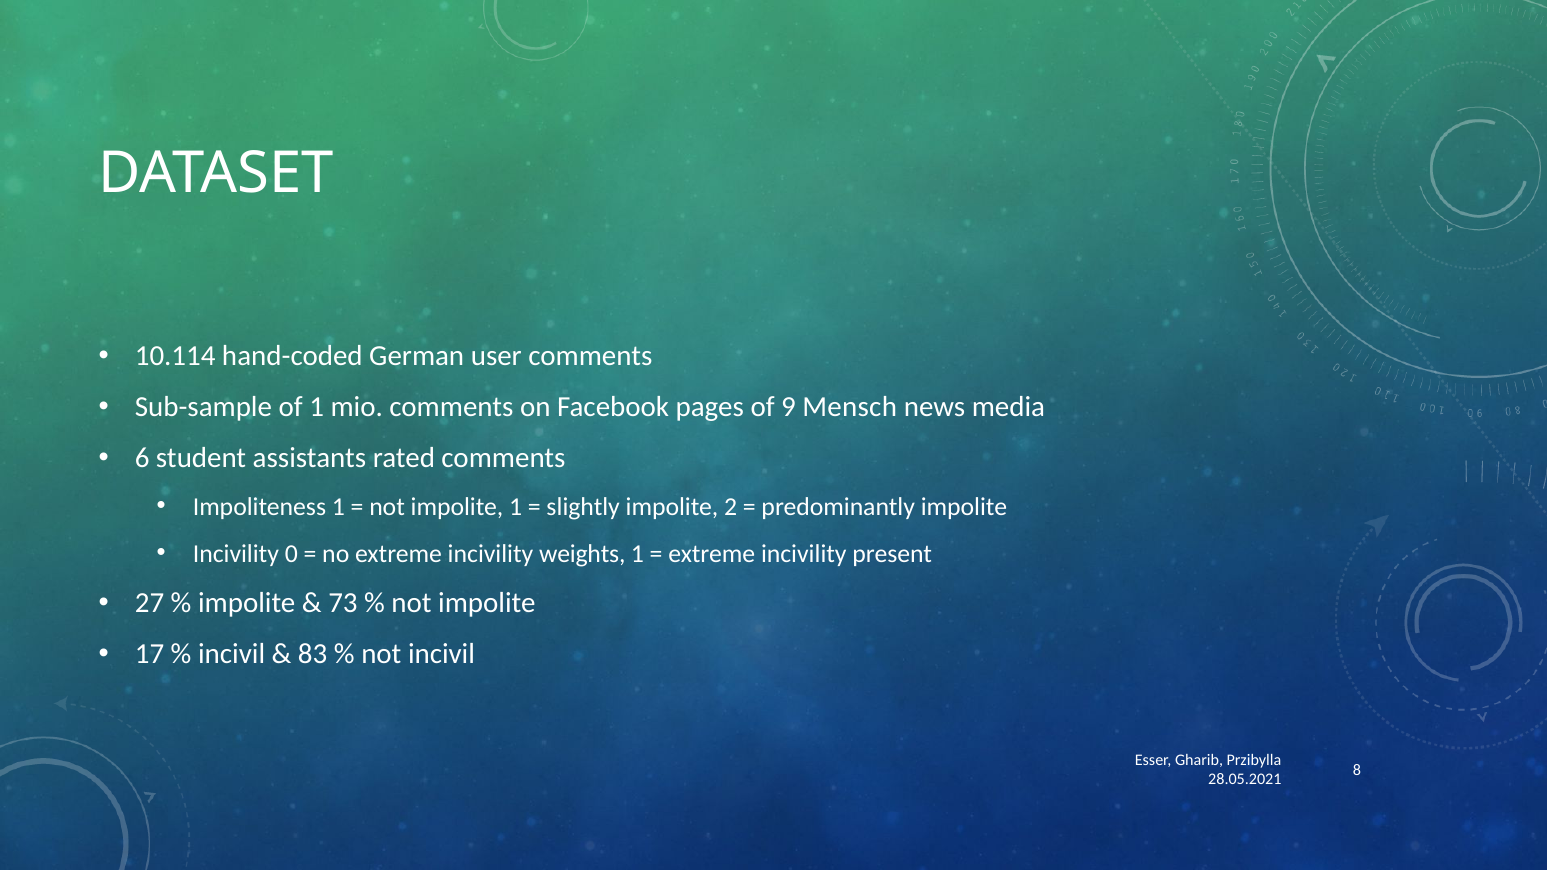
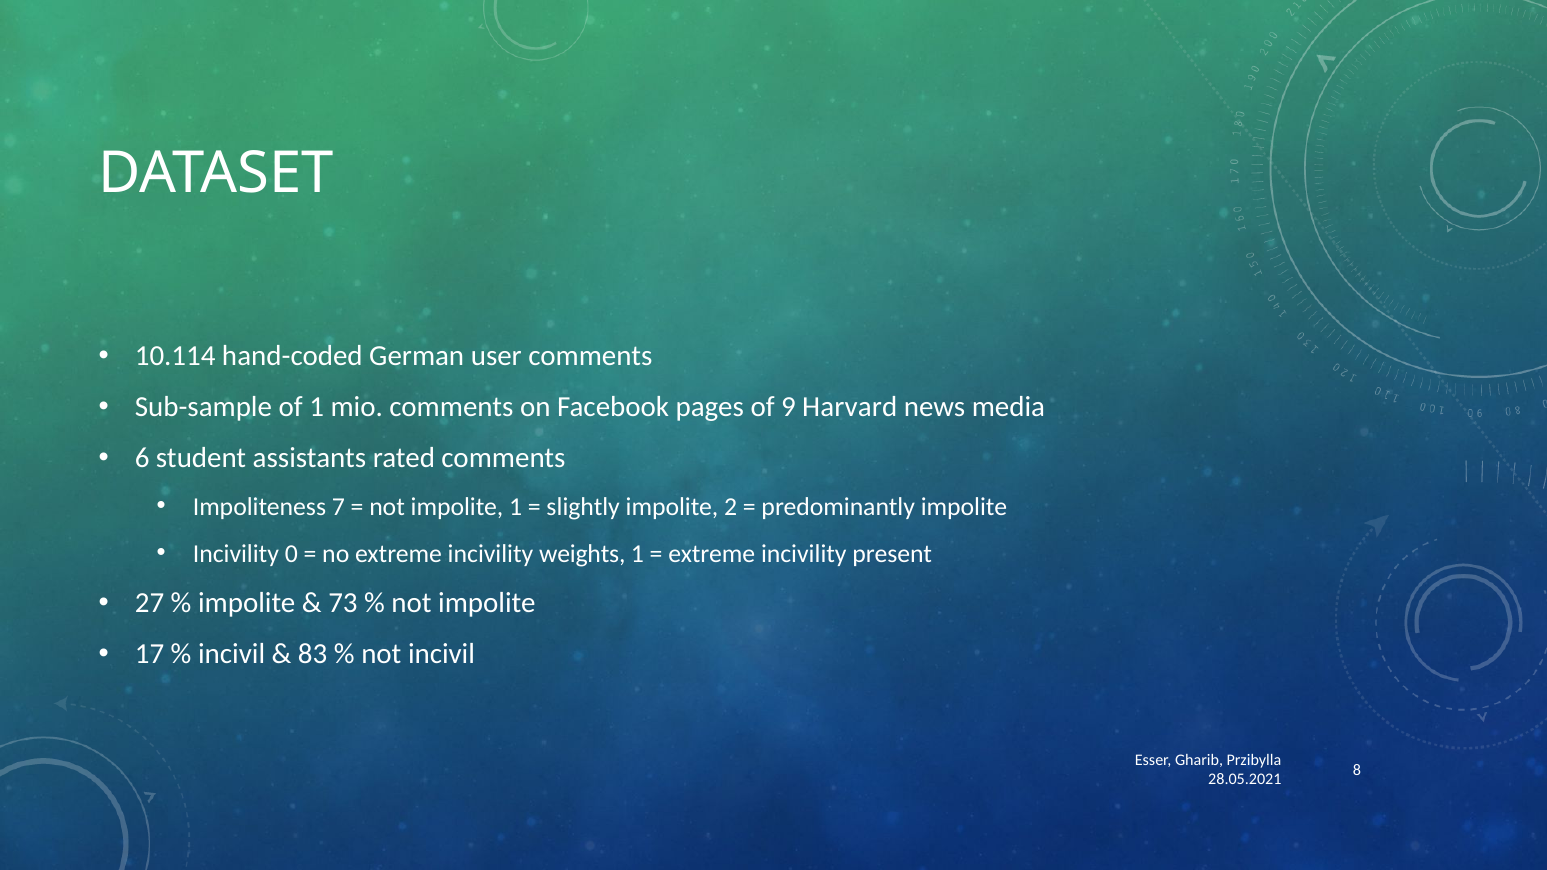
Mensch: Mensch -> Harvard
Impoliteness 1: 1 -> 7
